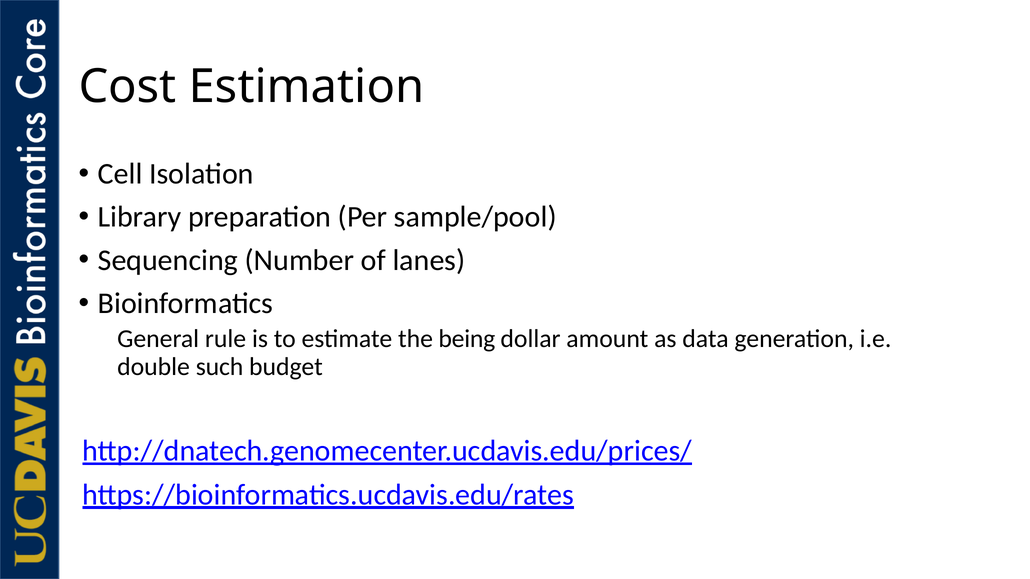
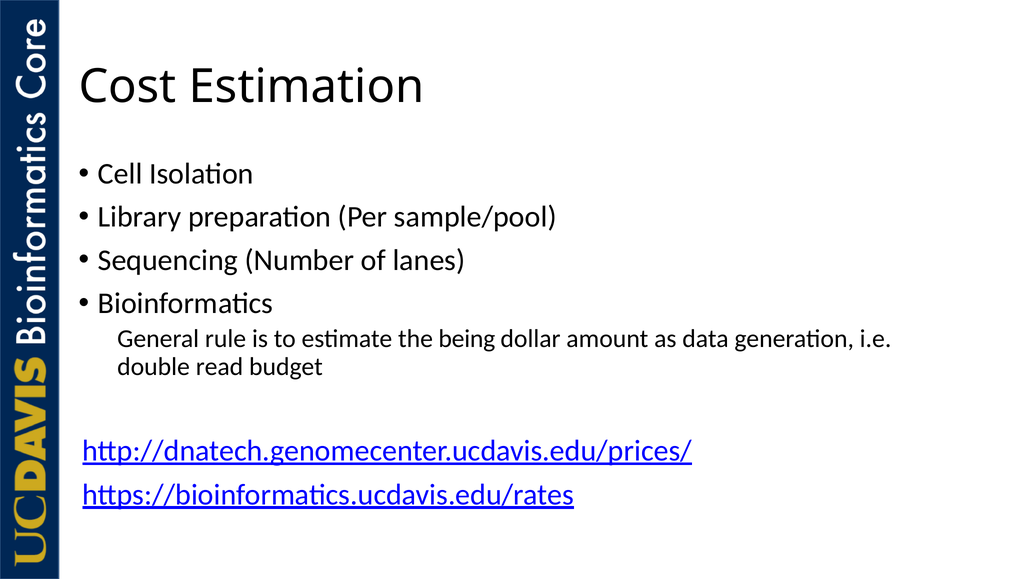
such: such -> read
